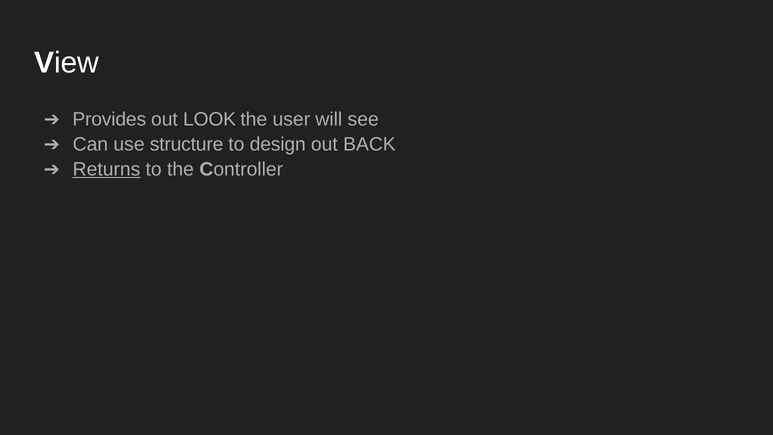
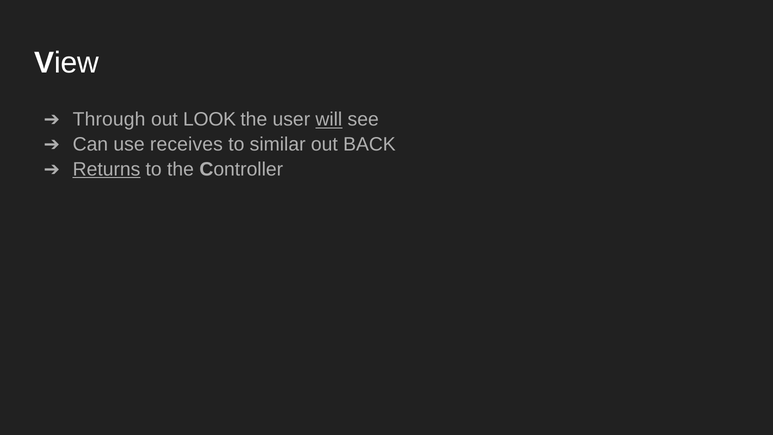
Provides: Provides -> Through
will underline: none -> present
structure: structure -> receives
design: design -> similar
